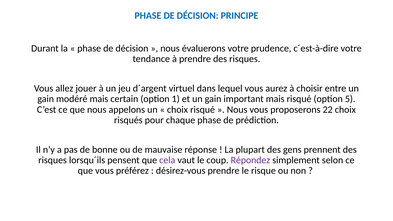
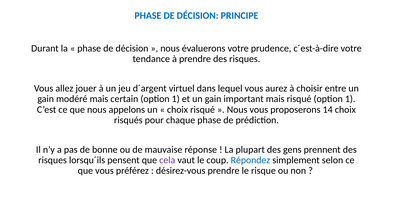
risqué option 5: 5 -> 1
22: 22 -> 14
Répondez colour: purple -> blue
